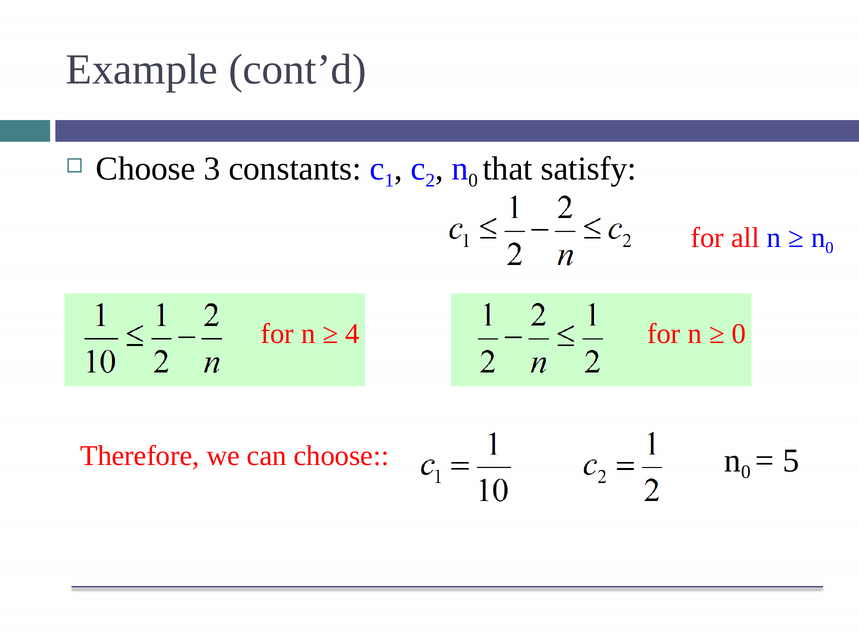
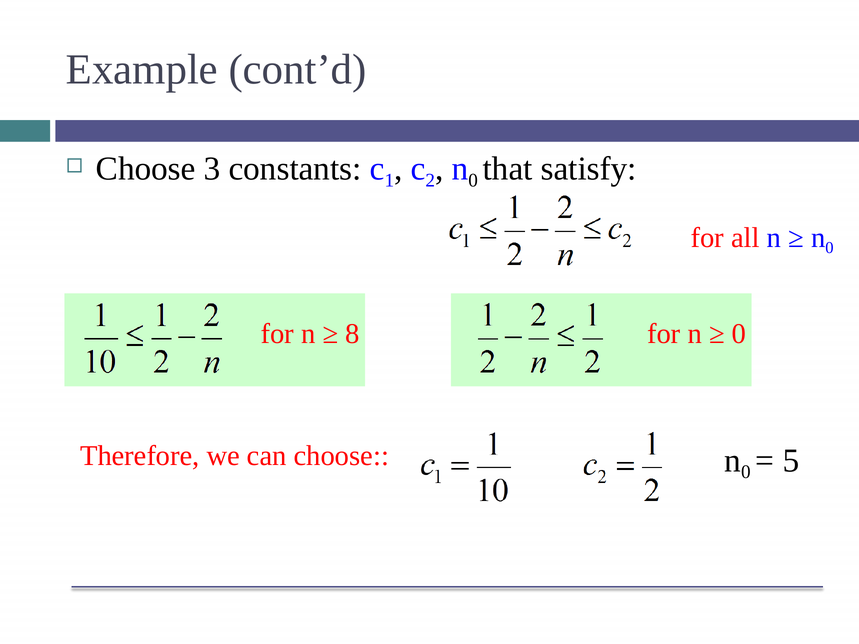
4: 4 -> 8
